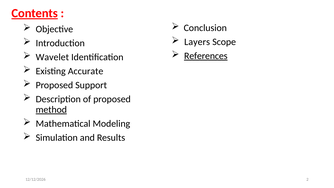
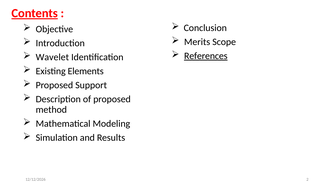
Layers: Layers -> Merits
Accurate: Accurate -> Elements
method underline: present -> none
